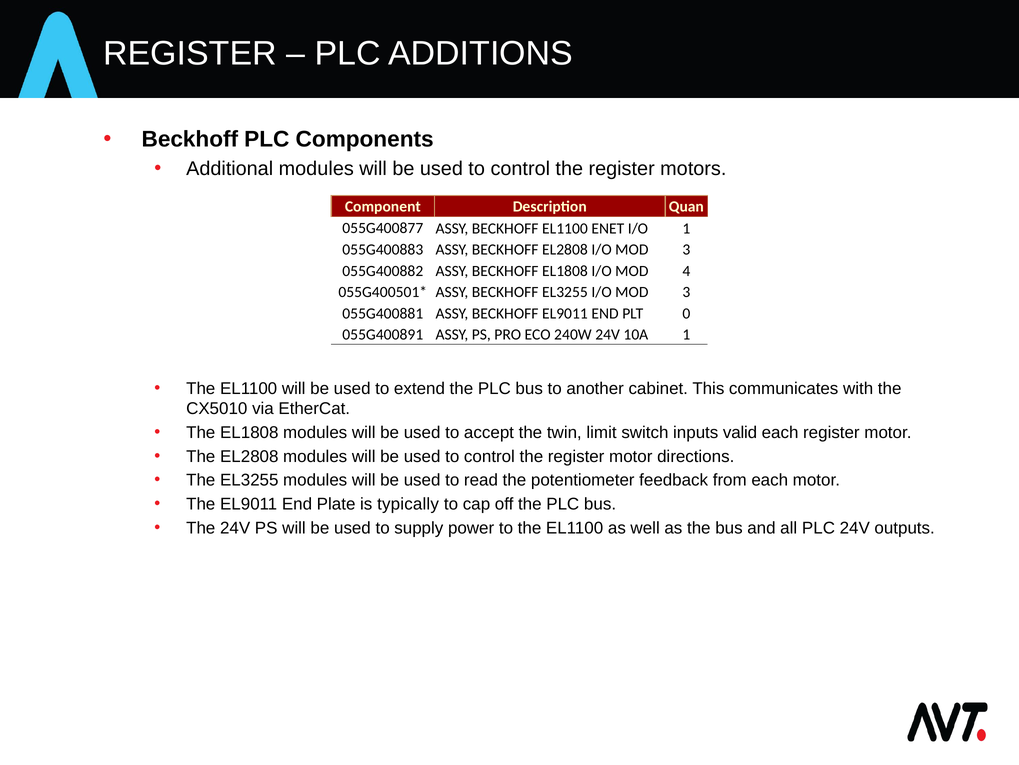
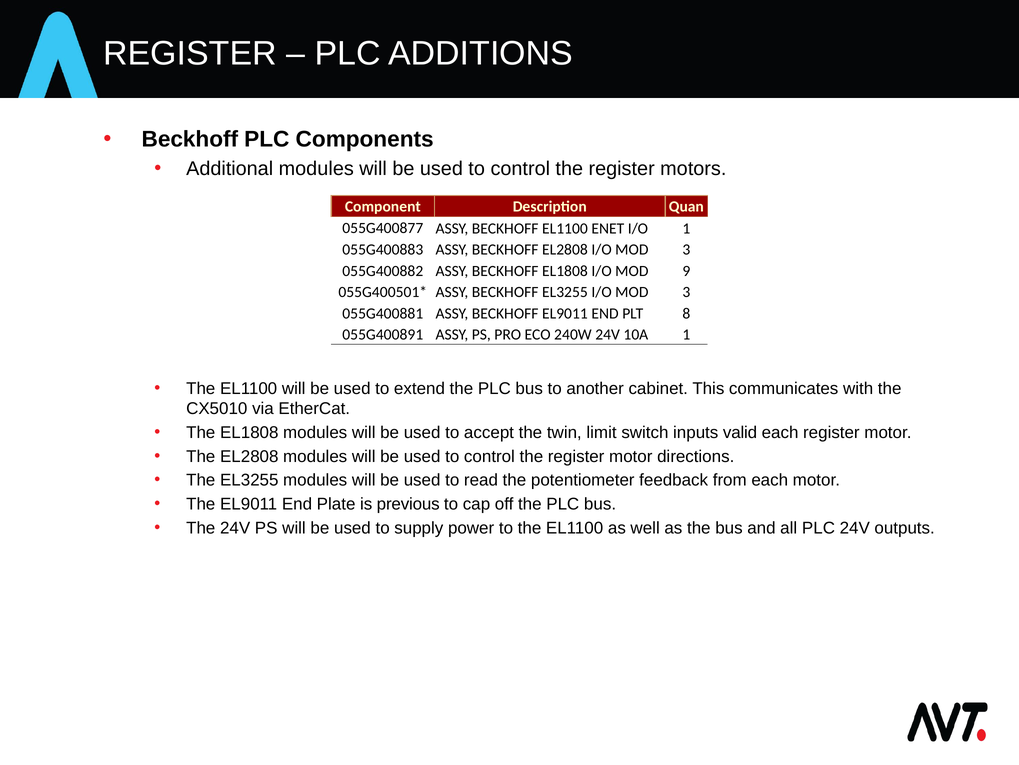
4: 4 -> 9
0: 0 -> 8
typically: typically -> previous
